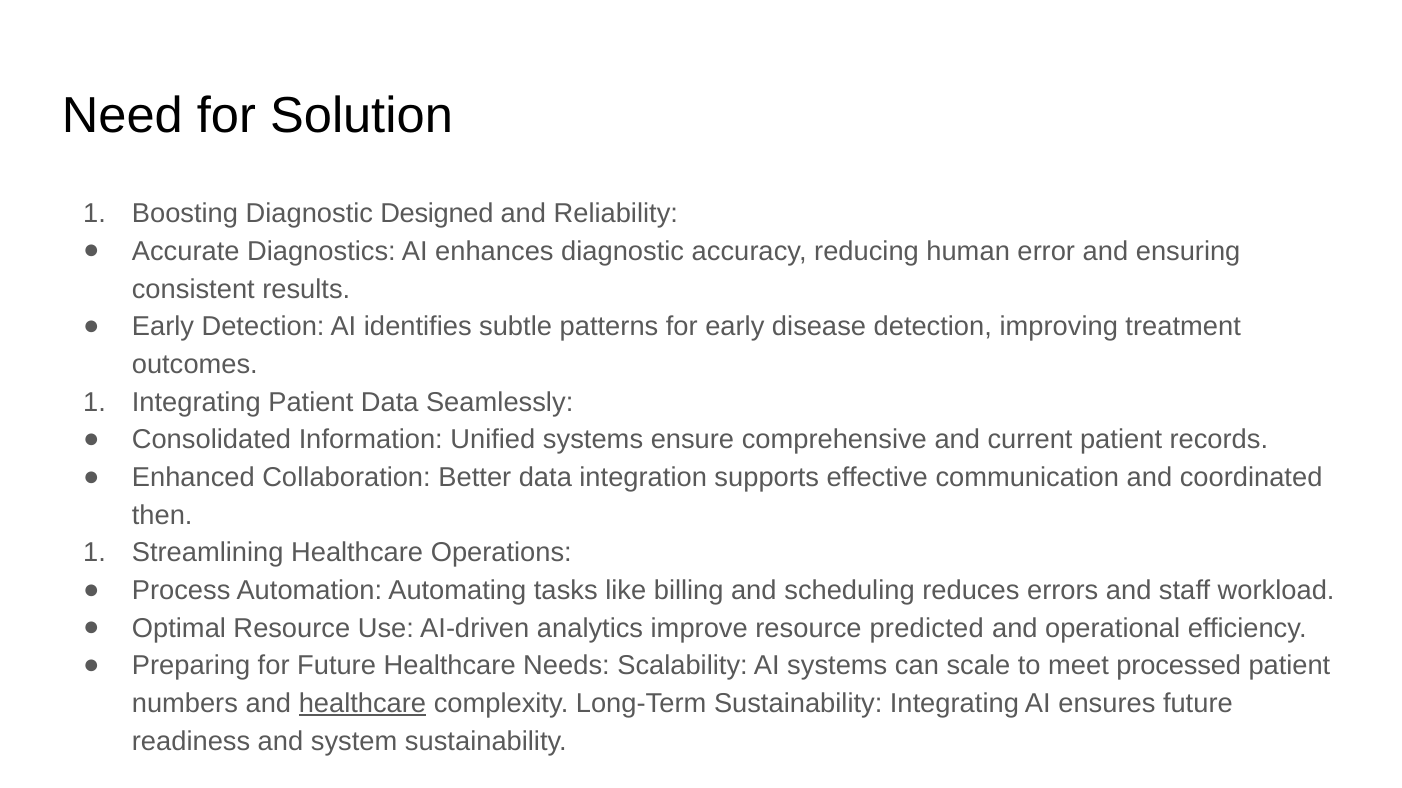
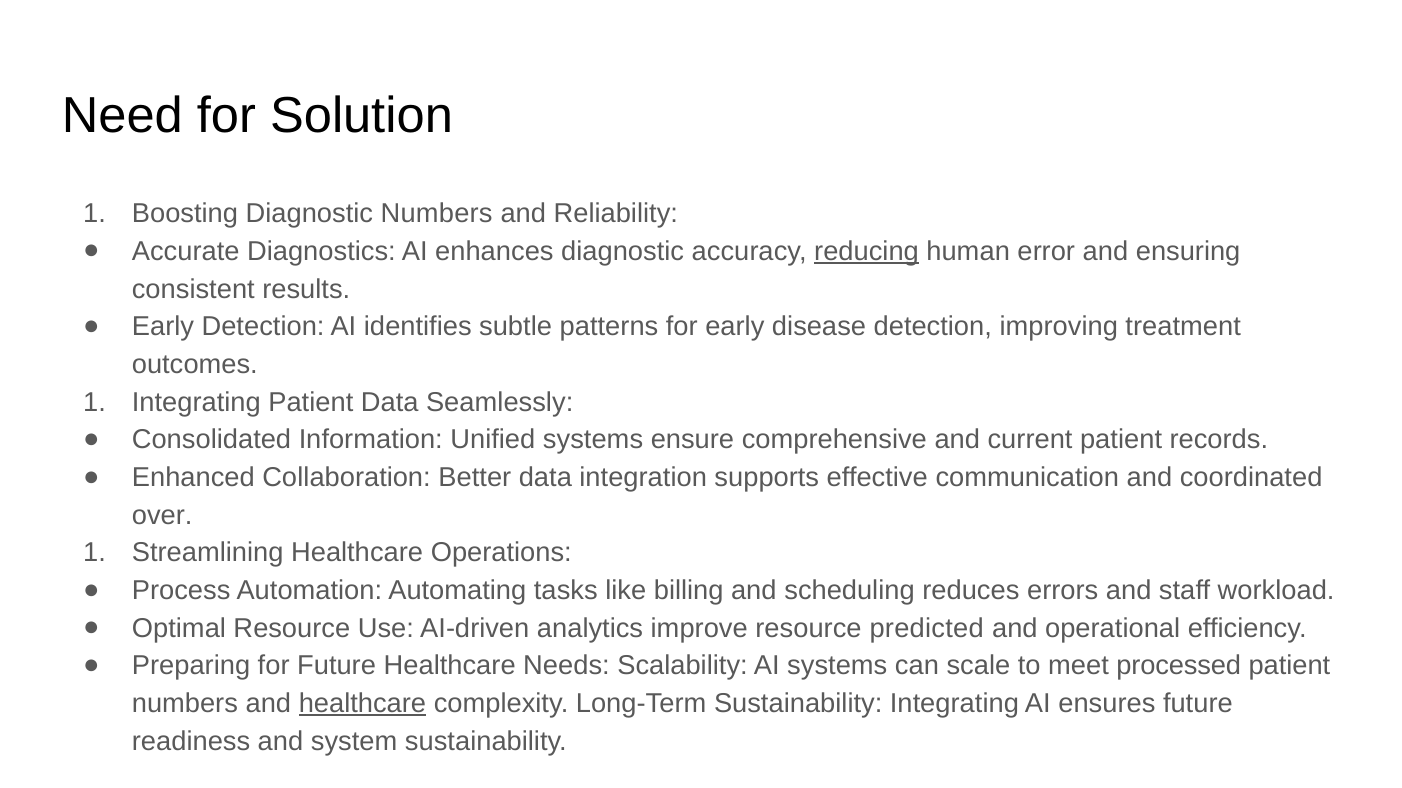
Diagnostic Designed: Designed -> Numbers
reducing underline: none -> present
then: then -> over
